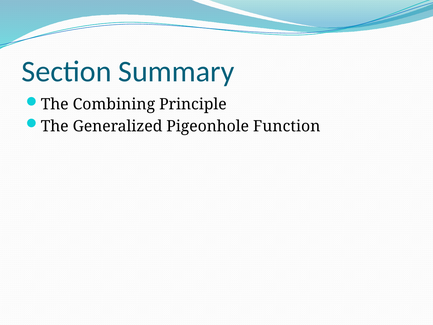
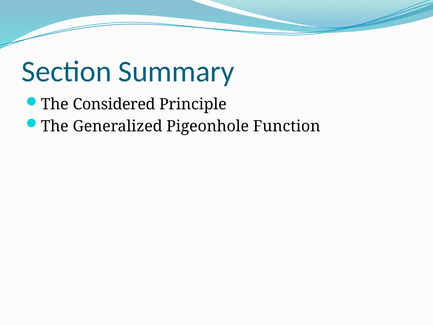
Combining: Combining -> Considered
